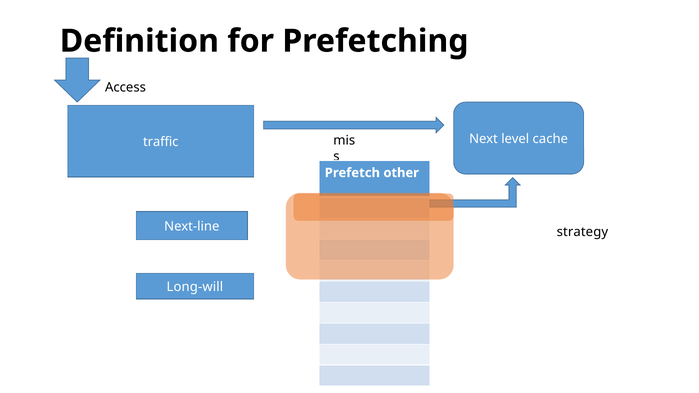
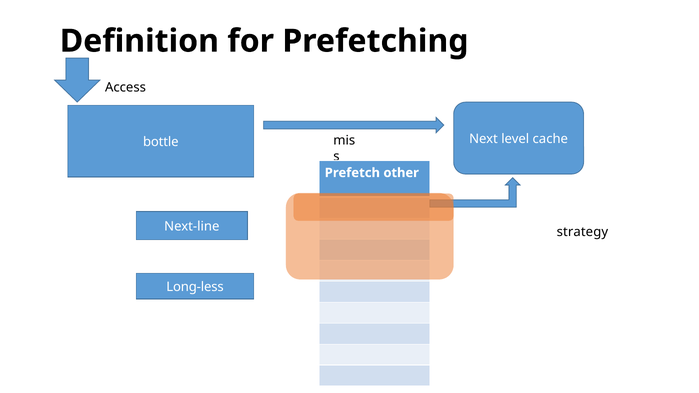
traffic: traffic -> bottle
Long-will: Long-will -> Long-less
